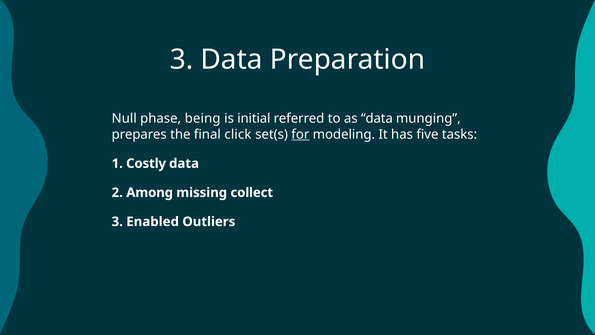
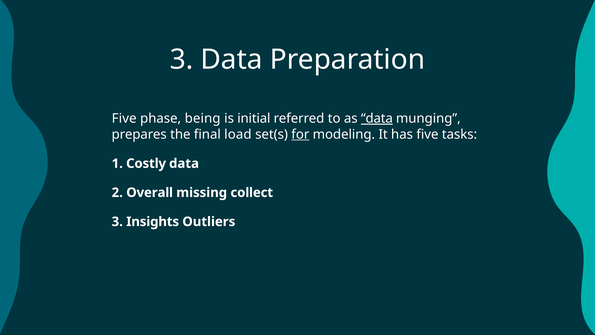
Null at (124, 118): Null -> Five
data at (377, 118) underline: none -> present
click: click -> load
Among: Among -> Overall
Enabled: Enabled -> Insights
